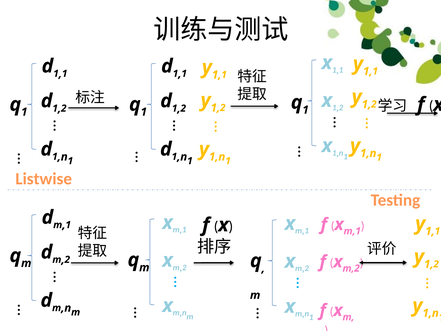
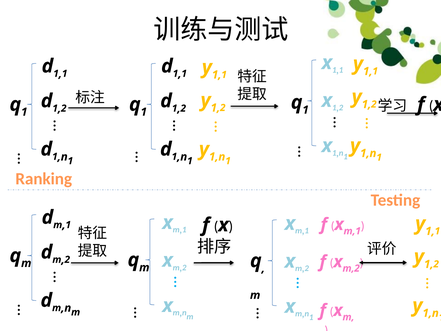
Listwise: Listwise -> Ranking
